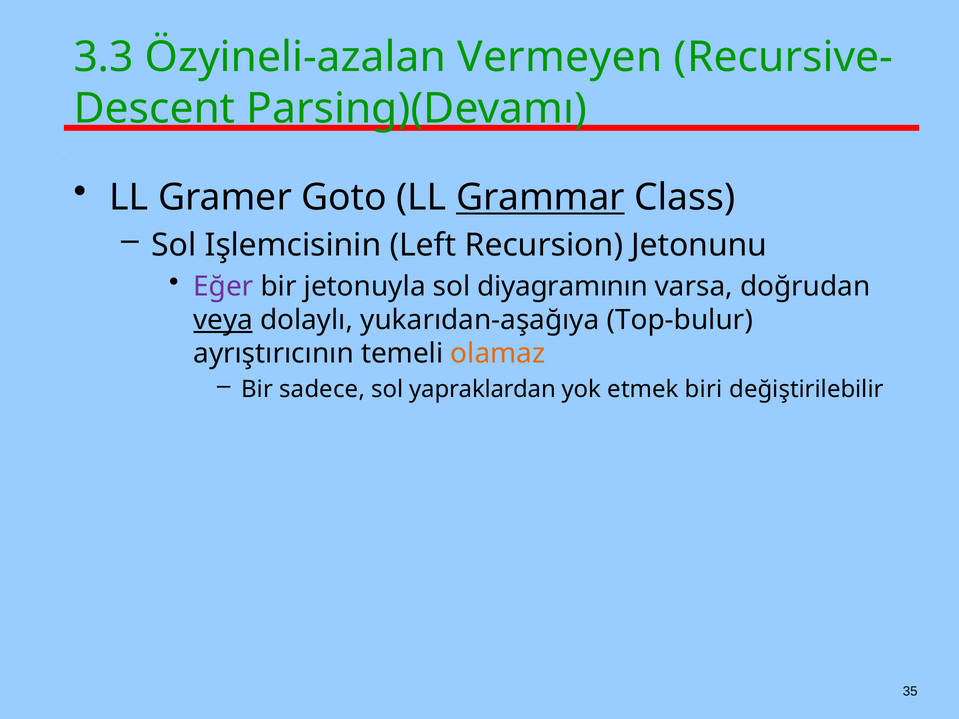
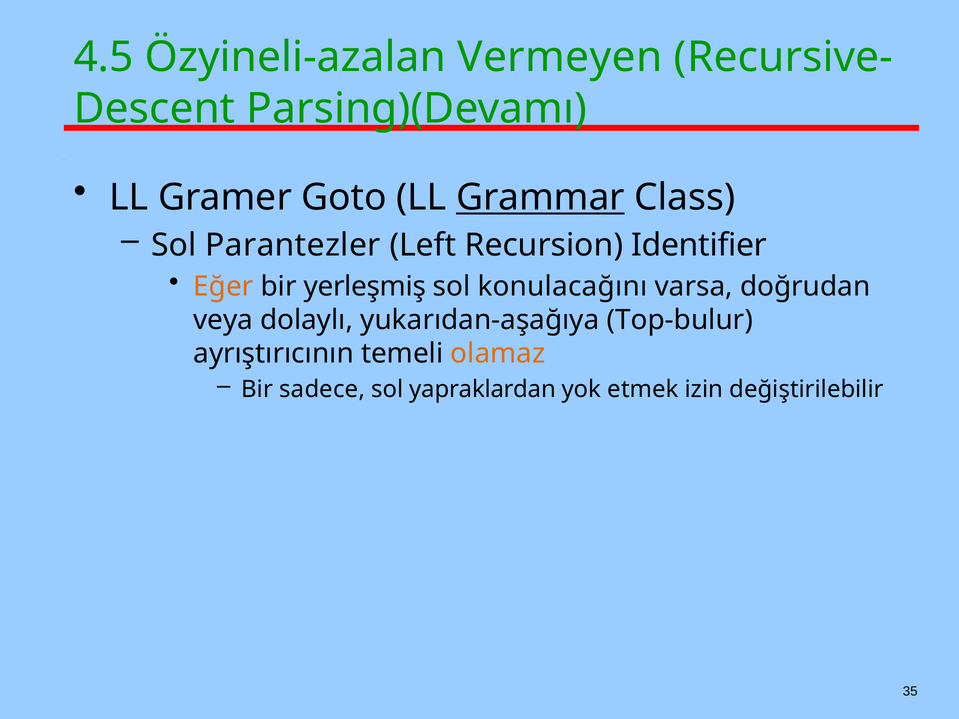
3.3: 3.3 -> 4.5
Işlemcisinin: Işlemcisinin -> Parantezler
Jetonunu: Jetonunu -> Identifier
Eğer colour: purple -> orange
jetonuyla: jetonuyla -> yerleşmiş
diyagramının: diyagramının -> konulacağını
veya underline: present -> none
biri: biri -> izin
